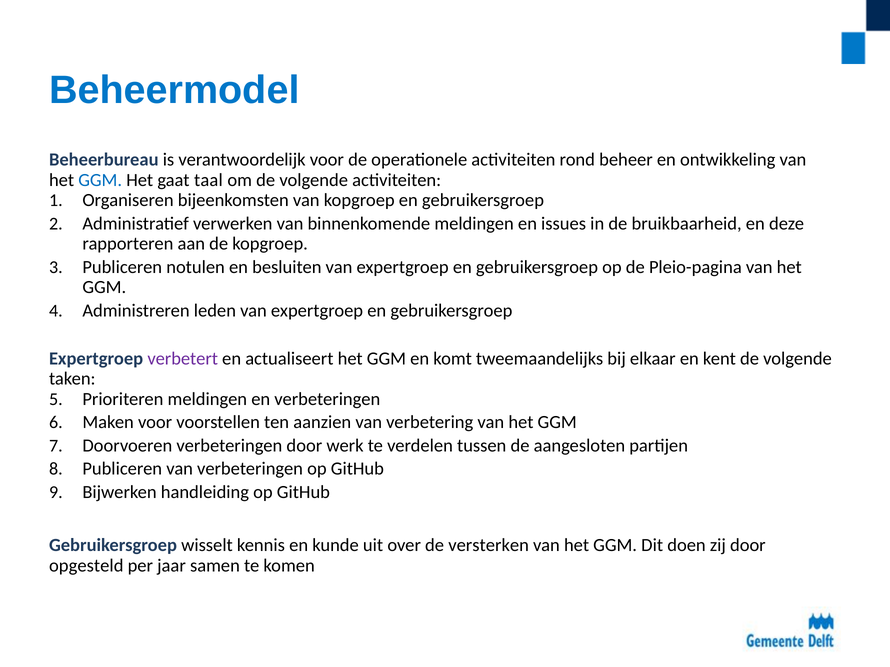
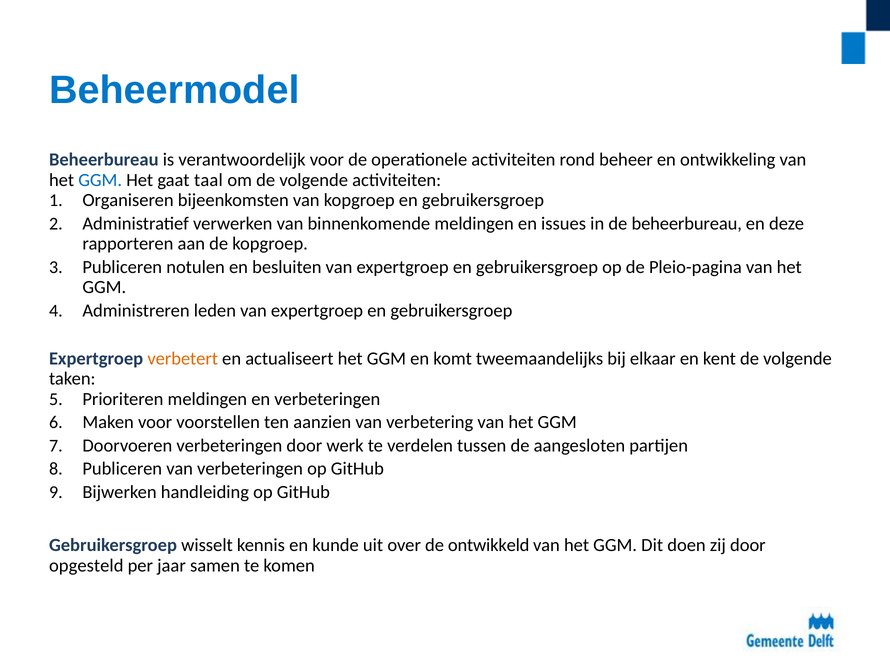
de bruikbaarheid: bruikbaarheid -> beheerbureau
verbetert colour: purple -> orange
versterken: versterken -> ontwikkeld
